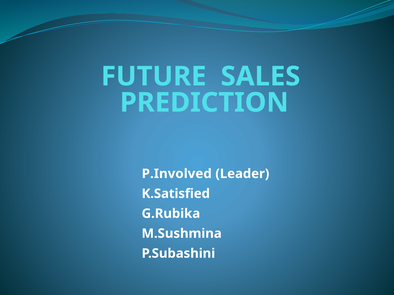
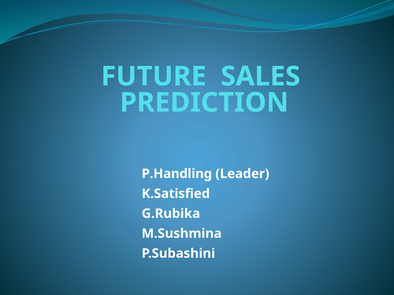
P.Involved: P.Involved -> P.Handling
